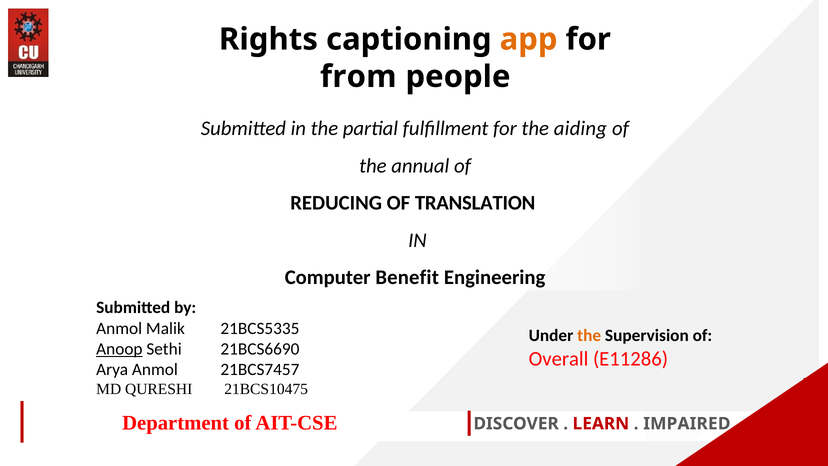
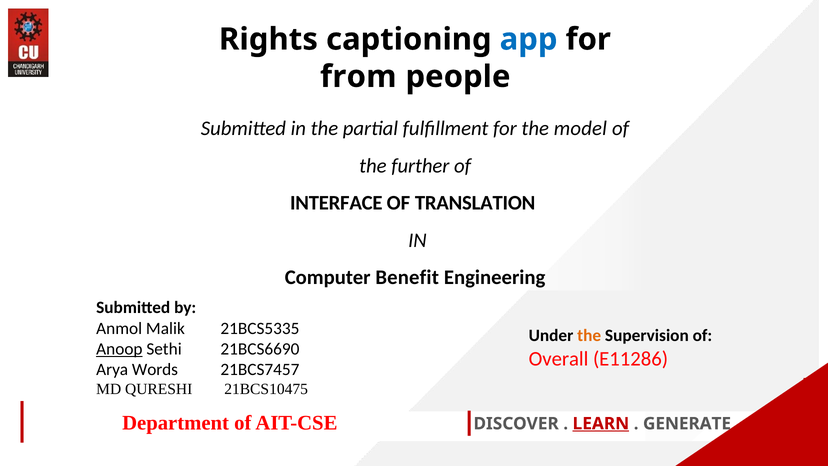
app colour: orange -> blue
aiding: aiding -> model
annual: annual -> further
REDUCING: REDUCING -> INTERFACE
Arya Anmol: Anmol -> Words
LEARN underline: none -> present
IMPAIRED: IMPAIRED -> GENERATE
